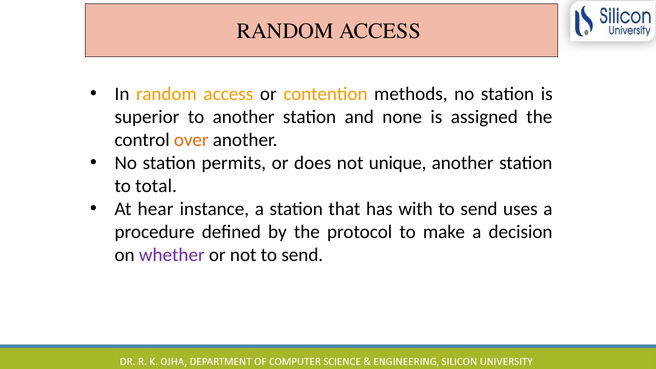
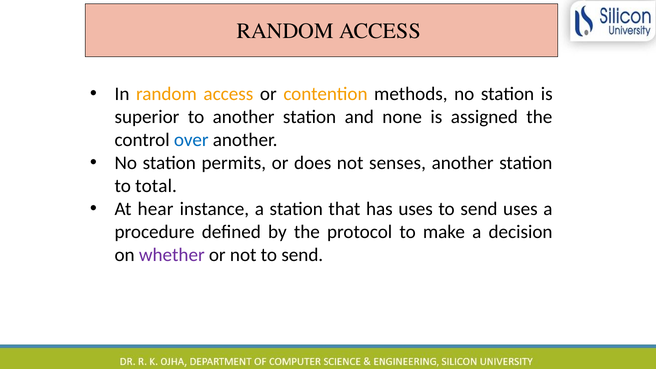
over colour: orange -> blue
unique: unique -> senses
has with: with -> uses
